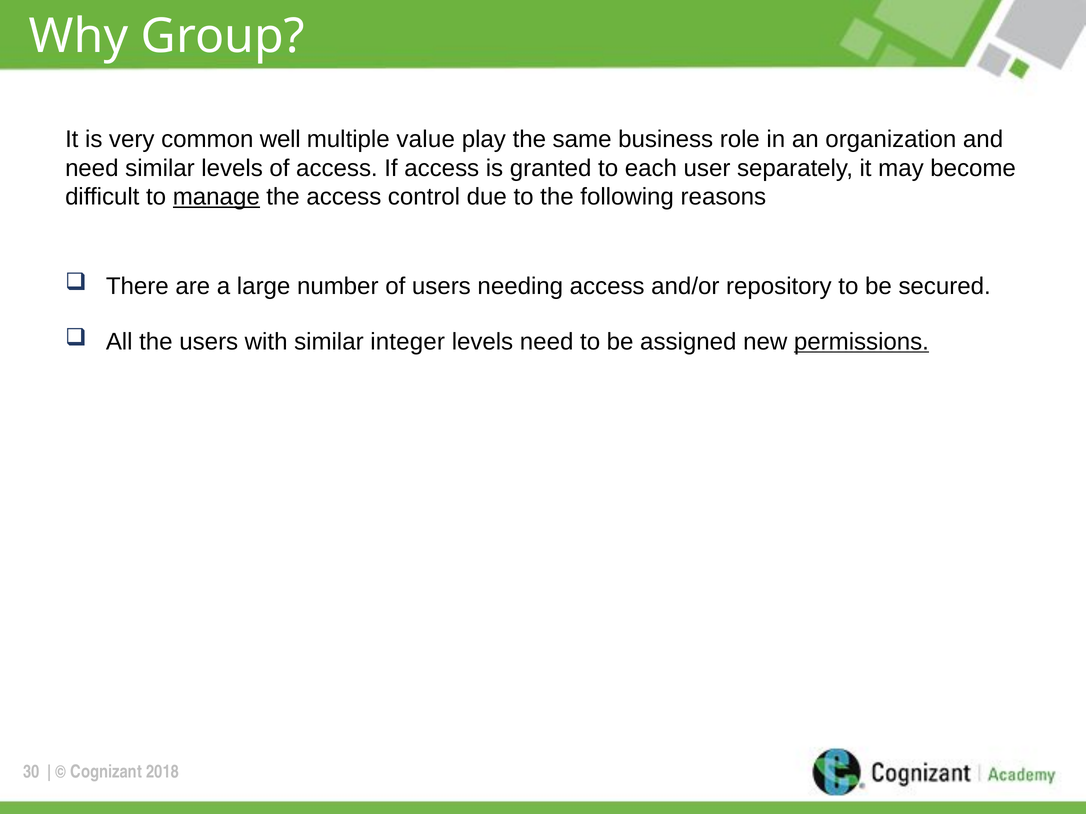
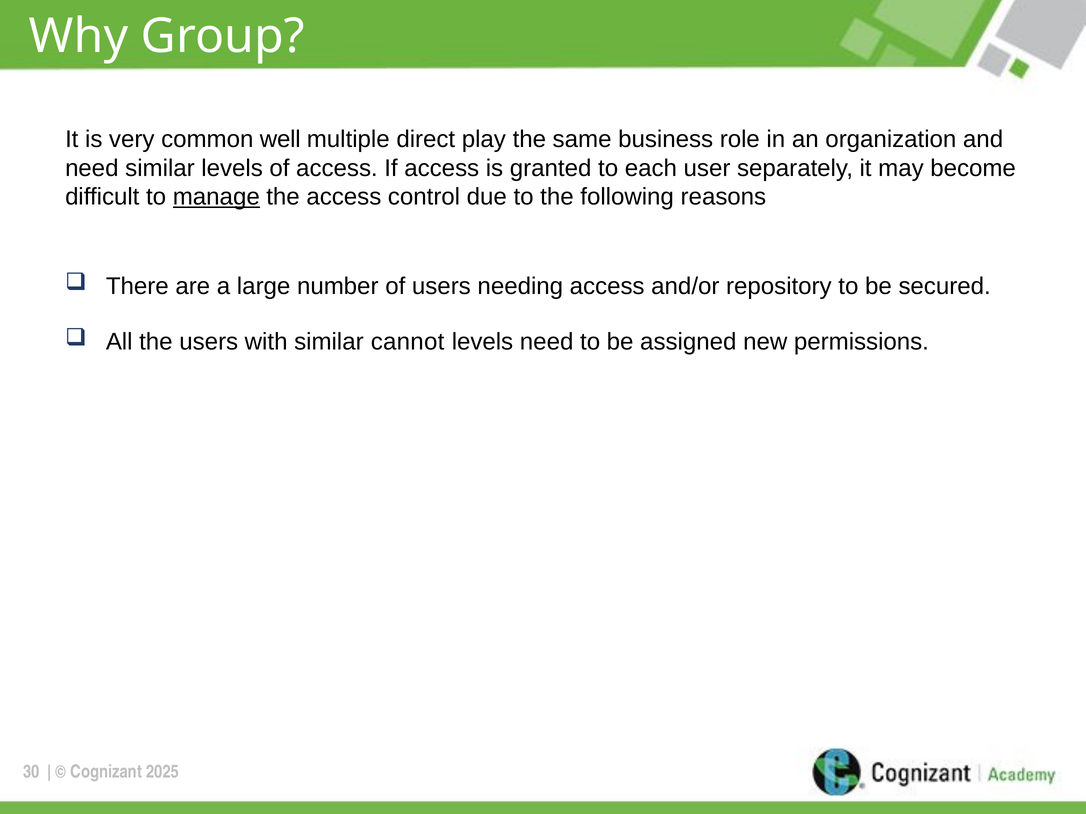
value: value -> direct
integer: integer -> cannot
permissions underline: present -> none
2018: 2018 -> 2025
